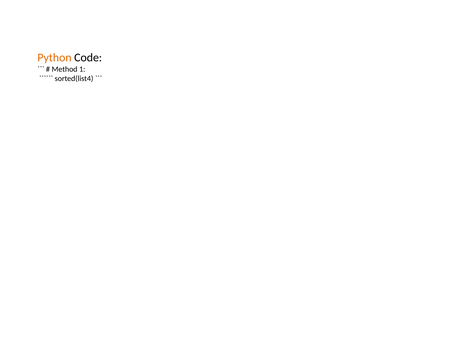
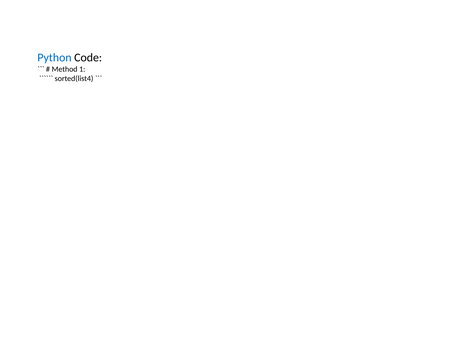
Python colour: orange -> blue
